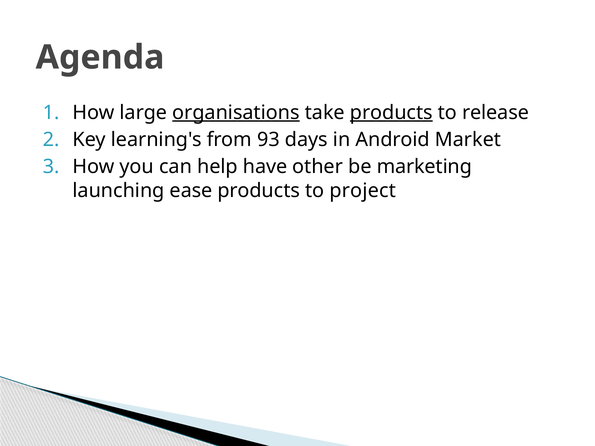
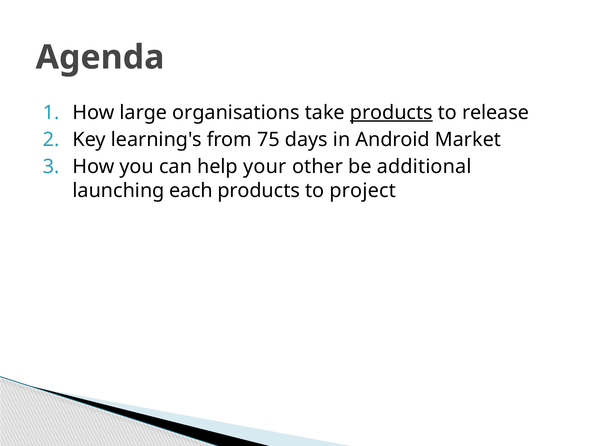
organisations underline: present -> none
93: 93 -> 75
have: have -> your
marketing: marketing -> additional
ease: ease -> each
